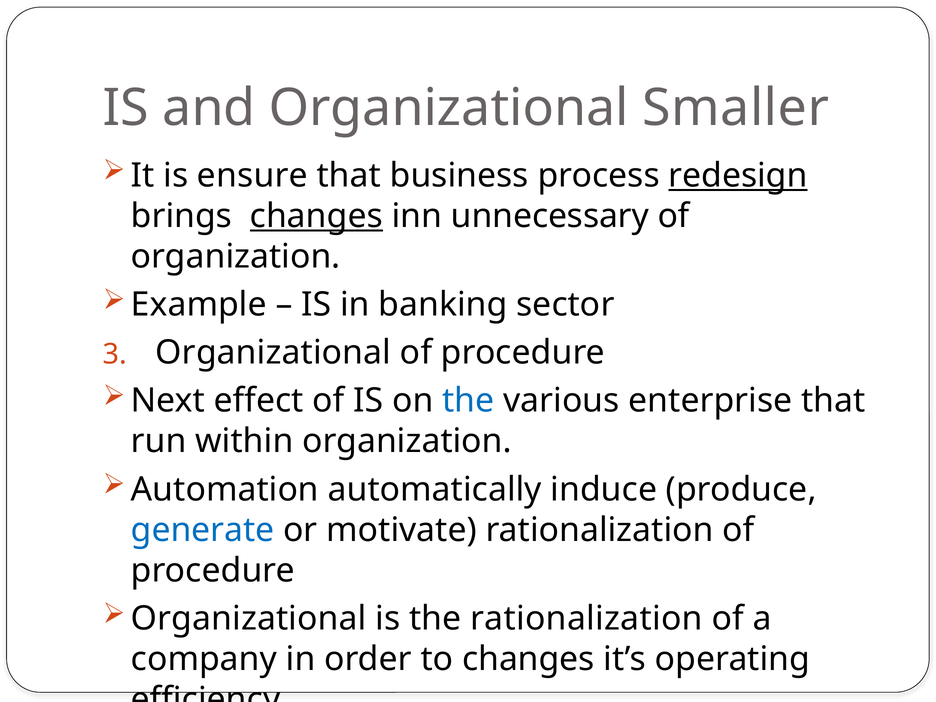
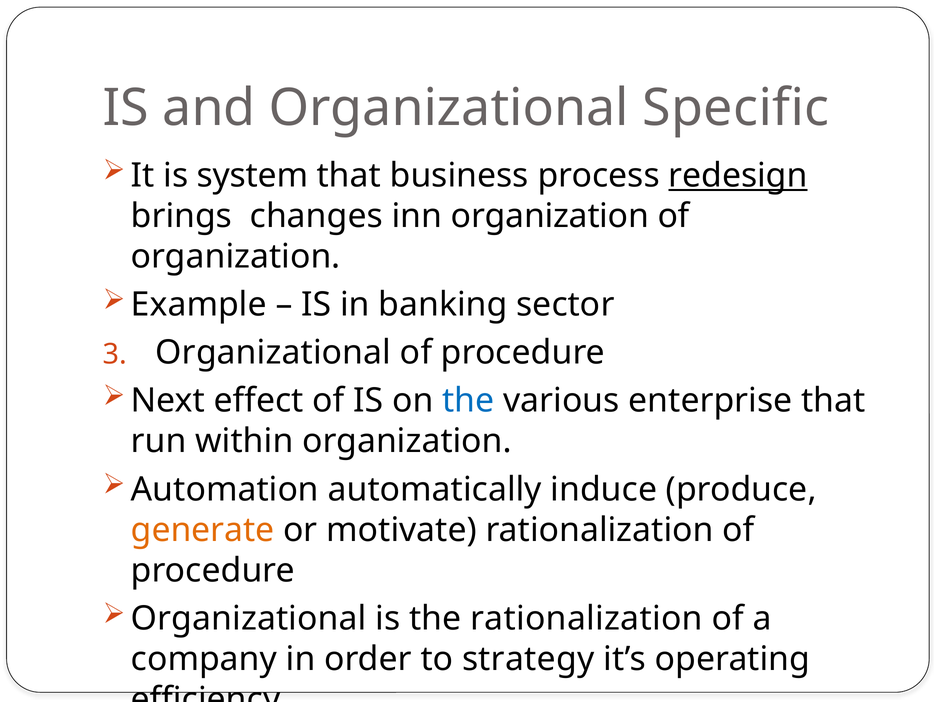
Smaller: Smaller -> Specific
ensure: ensure -> system
changes at (316, 216) underline: present -> none
inn unnecessary: unnecessary -> organization
generate colour: blue -> orange
to changes: changes -> strategy
